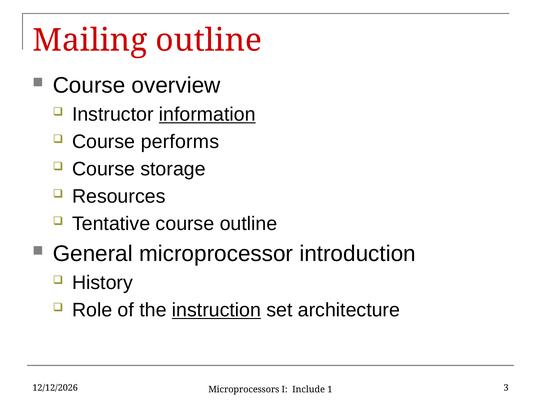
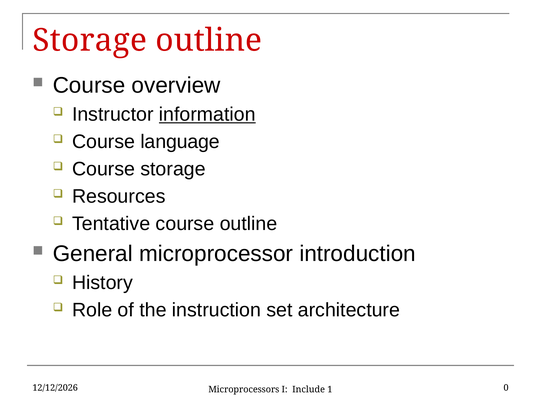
Mailing at (90, 40): Mailing -> Storage
performs: performs -> language
instruction underline: present -> none
3: 3 -> 0
